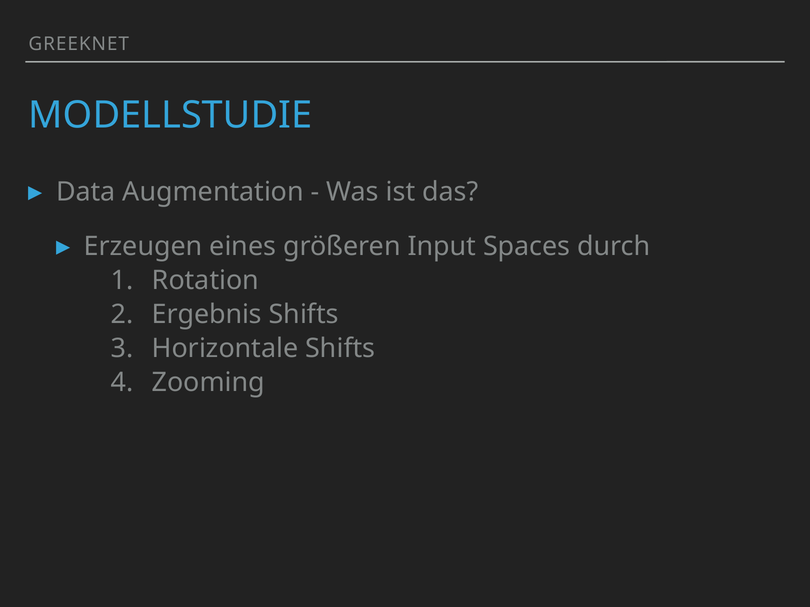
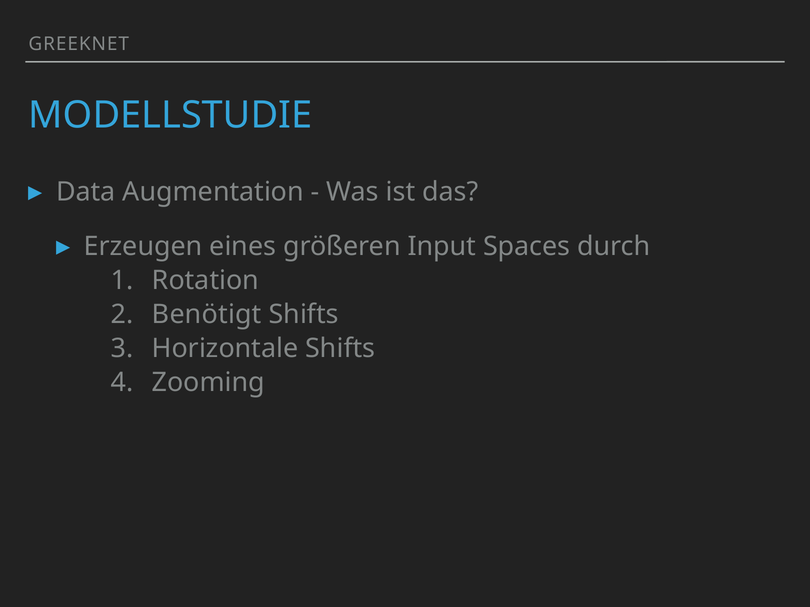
Ergebnis: Ergebnis -> Benötigt
